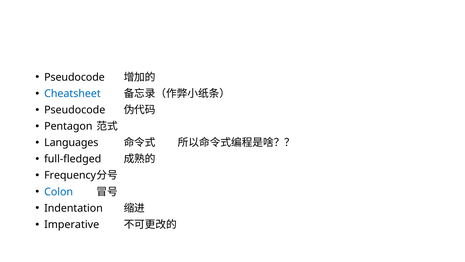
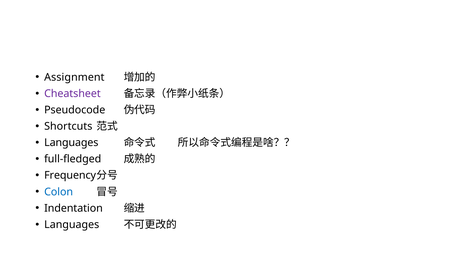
Pseudocode at (74, 77): Pseudocode -> Assignment
Cheatsheet colour: blue -> purple
Pentagon: Pentagon -> Shortcuts
Imperative at (72, 224): Imperative -> Languages
